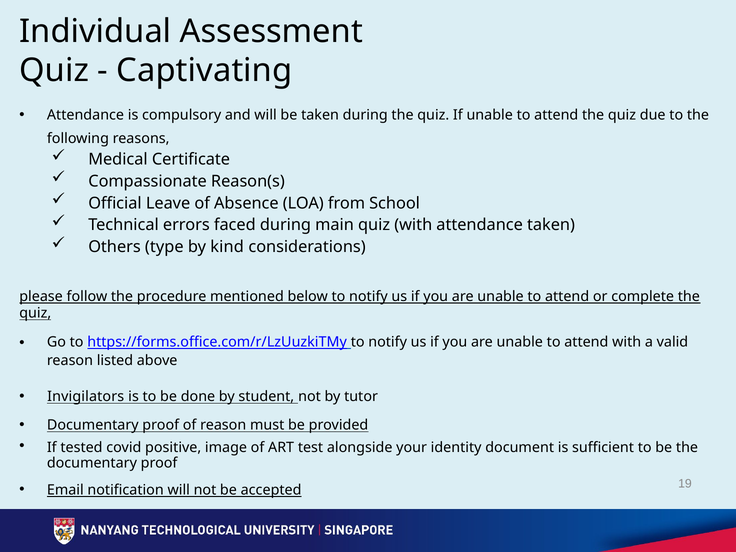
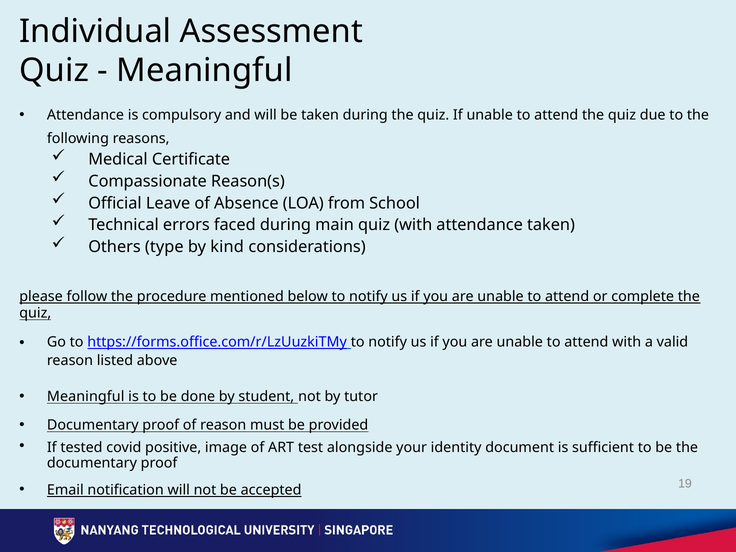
Captivating at (204, 71): Captivating -> Meaningful
Invigilators at (86, 397): Invigilators -> Meaningful
